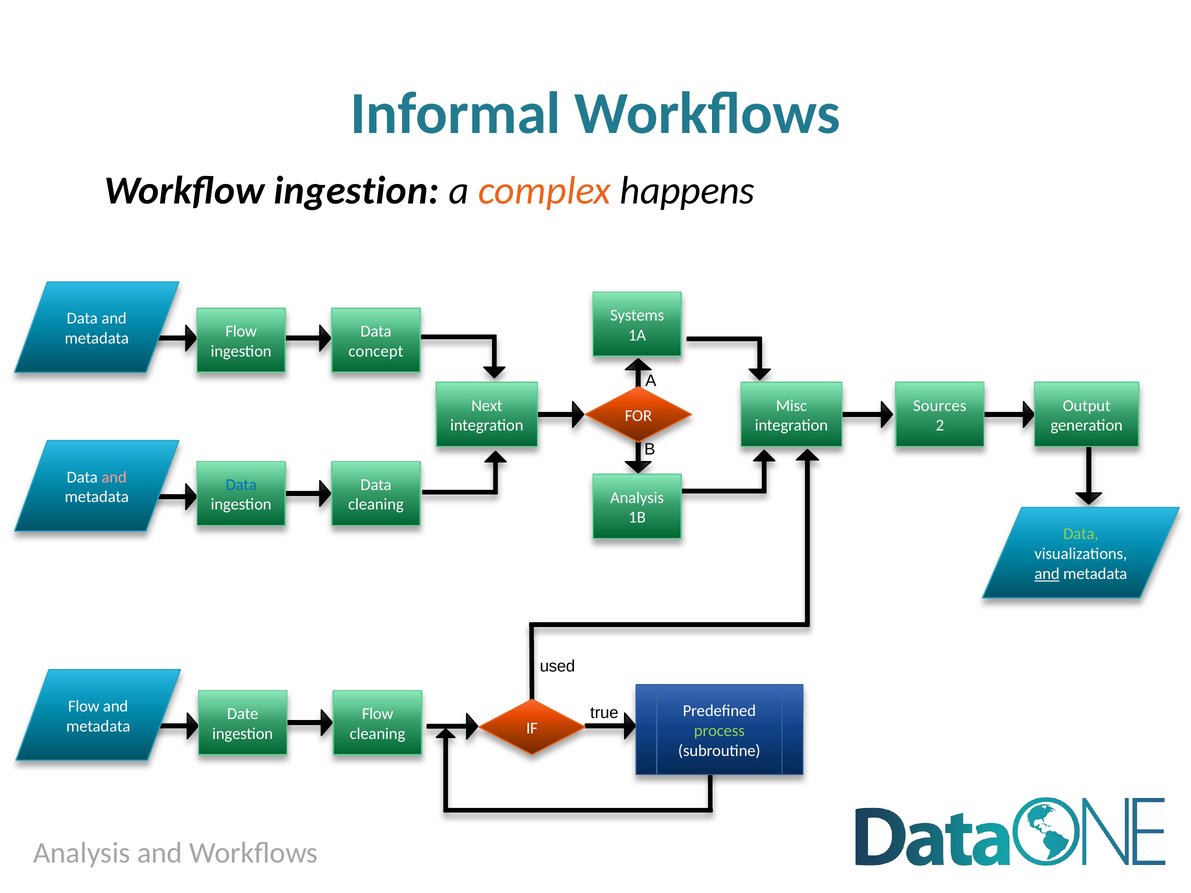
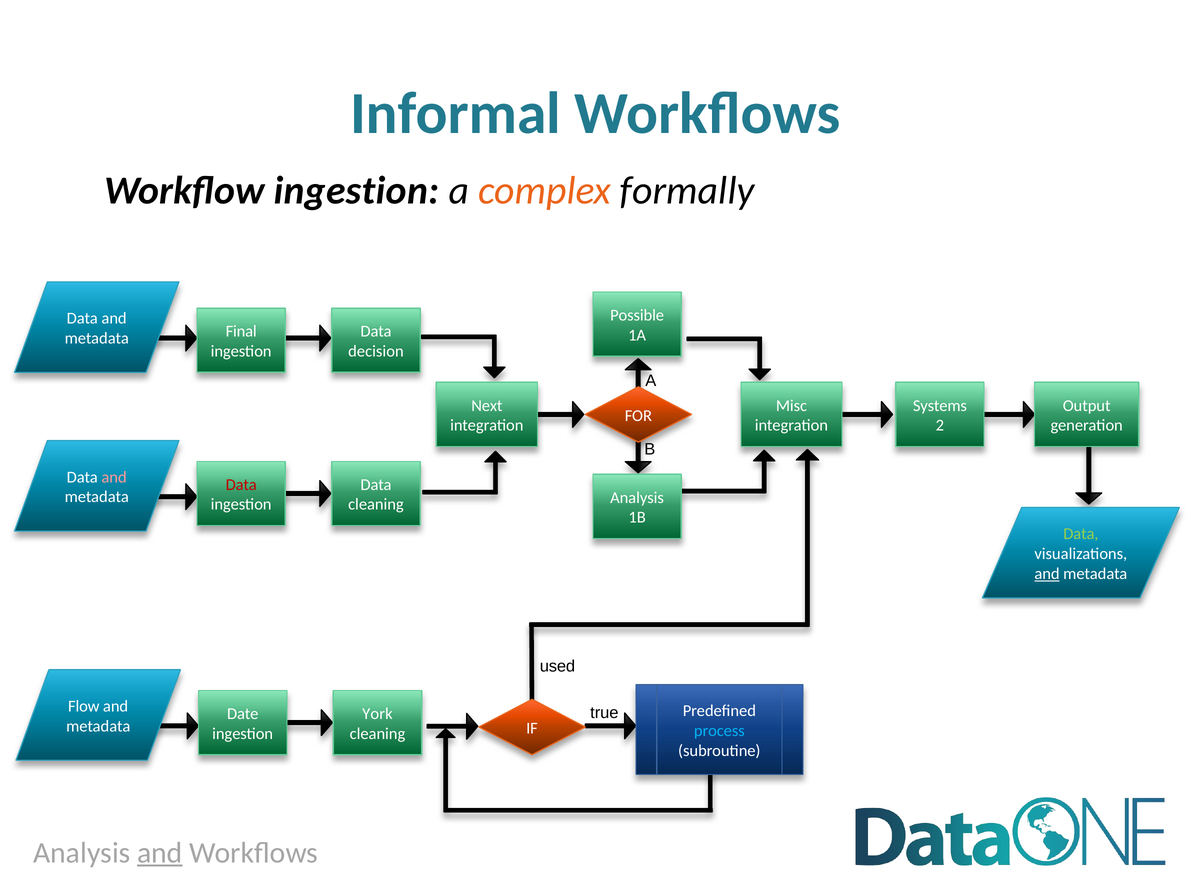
happens: happens -> formally
Systems: Systems -> Possible
Flow at (241, 332): Flow -> Final
concept: concept -> decision
Sources: Sources -> Systems
Data at (241, 485) colour: blue -> red
Flow at (378, 714): Flow -> York
process colour: light green -> light blue
and at (160, 853) underline: none -> present
